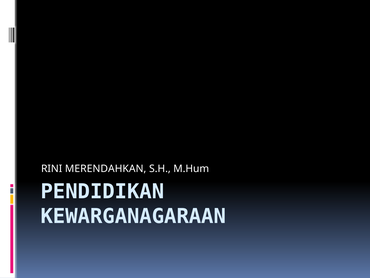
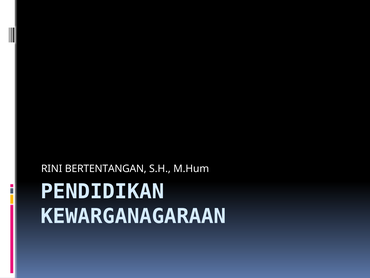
MERENDAHKAN: MERENDAHKAN -> BERTENTANGAN
